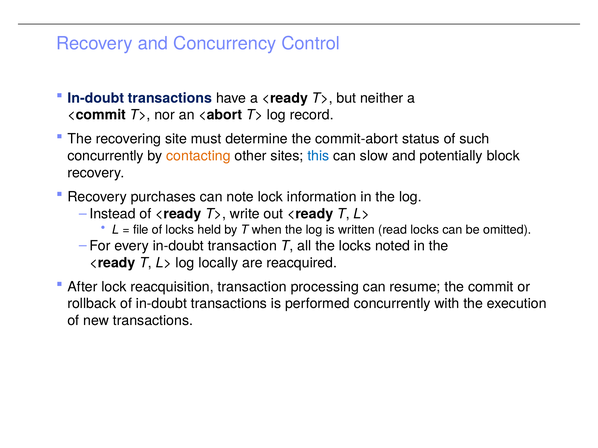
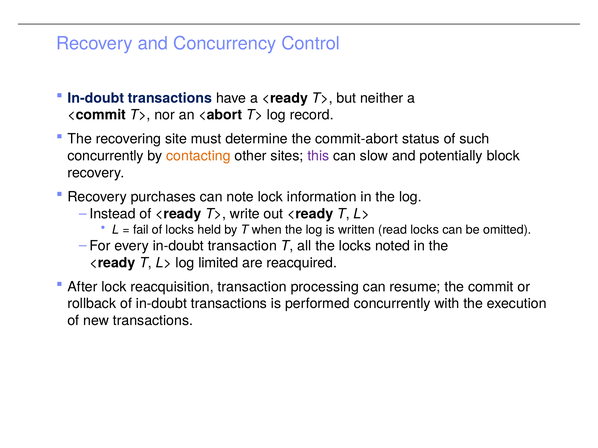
this colour: blue -> purple
file: file -> fail
locally: locally -> limited
